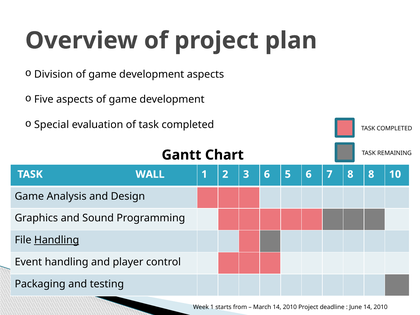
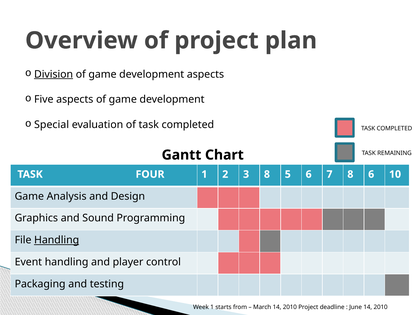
Division underline: none -> present
WALL: WALL -> FOUR
3 6: 6 -> 8
8 8: 8 -> 6
